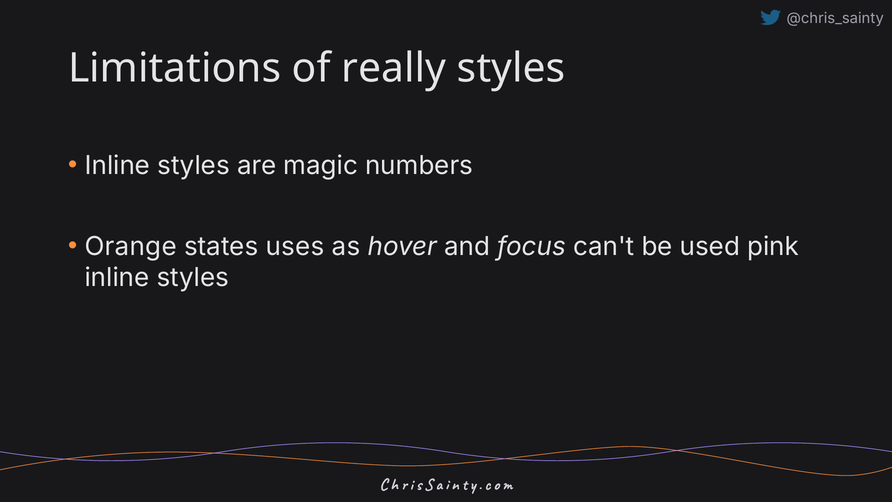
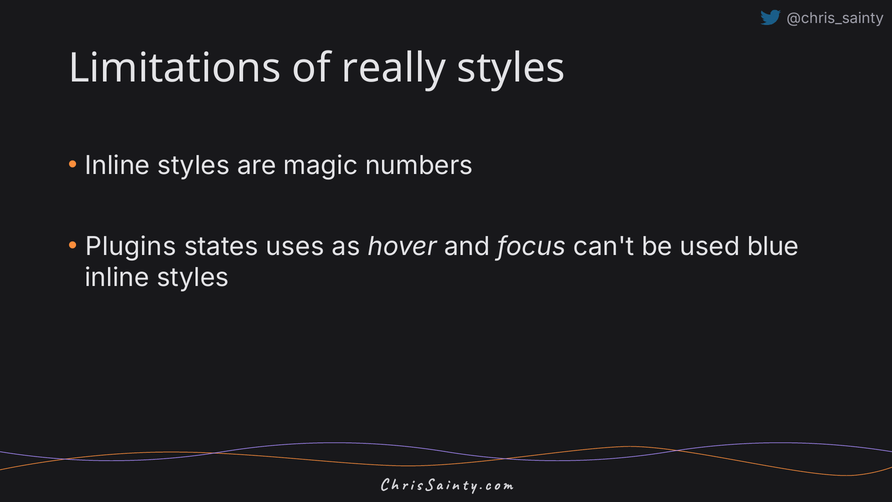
Orange: Orange -> Plugins
pink: pink -> blue
